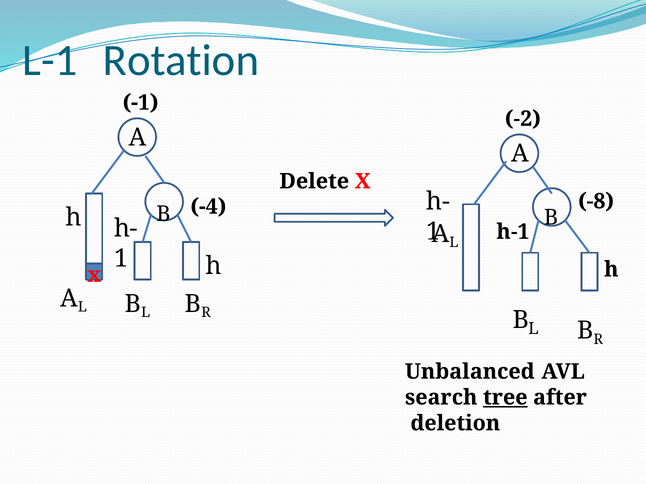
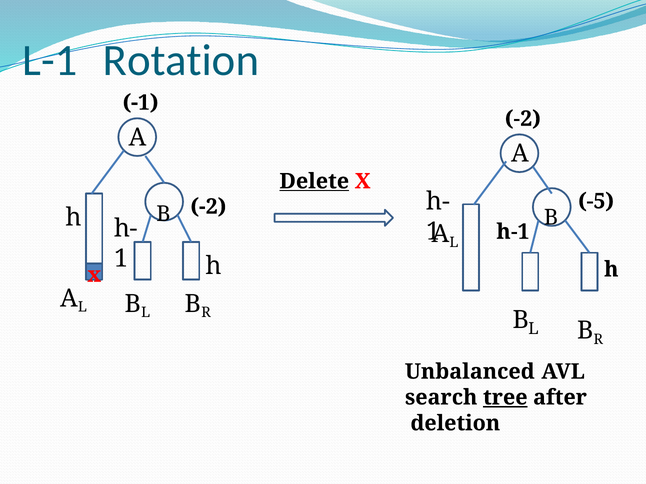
Delete underline: none -> present
-8: -8 -> -5
B -4: -4 -> -2
